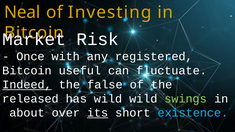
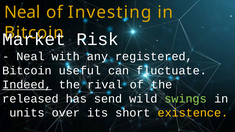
Once at (31, 56): Once -> Neal
false: false -> rival
has wild: wild -> send
about: about -> units
its underline: present -> none
existence colour: light blue -> yellow
